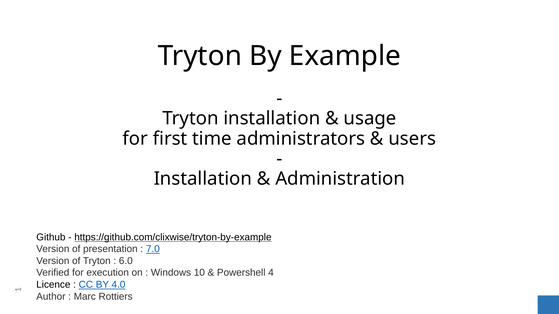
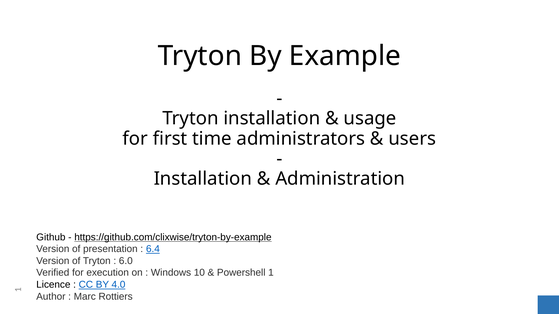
7.0: 7.0 -> 6.4
Powershell 4: 4 -> 1
